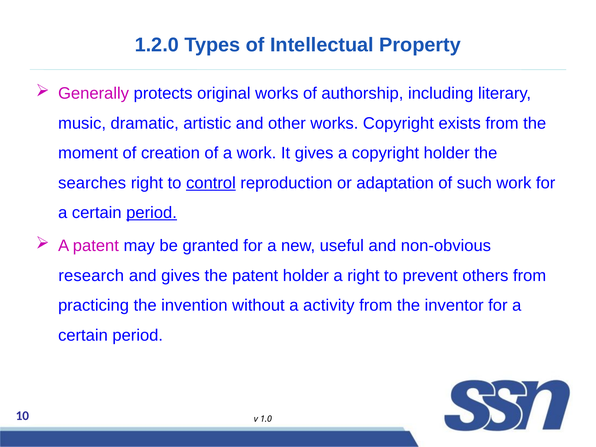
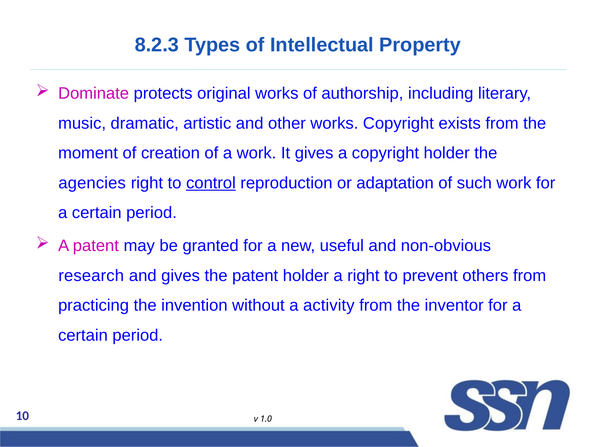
1.2.0: 1.2.0 -> 8.2.3
Generally: Generally -> Dominate
searches: searches -> agencies
period at (152, 213) underline: present -> none
